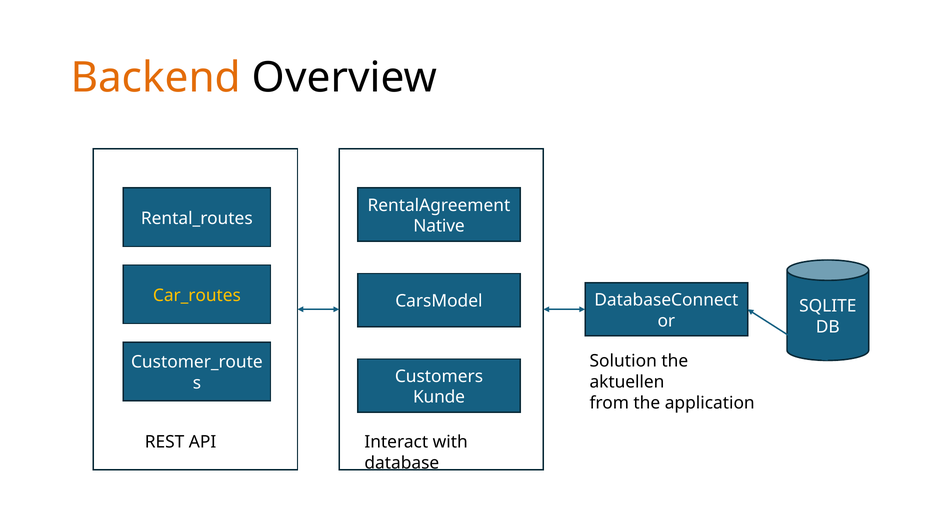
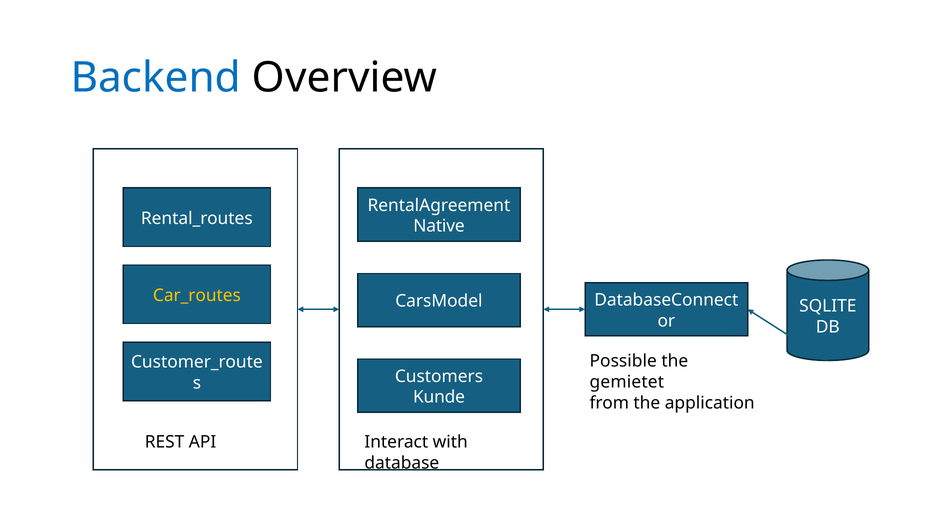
Backend colour: orange -> blue
Solution: Solution -> Possible
aktuellen: aktuellen -> gemietet
